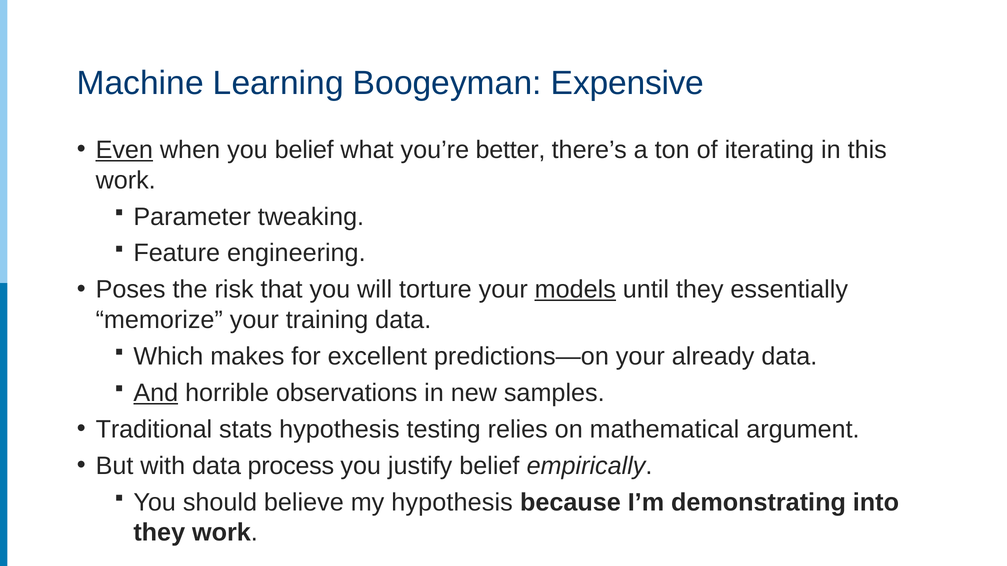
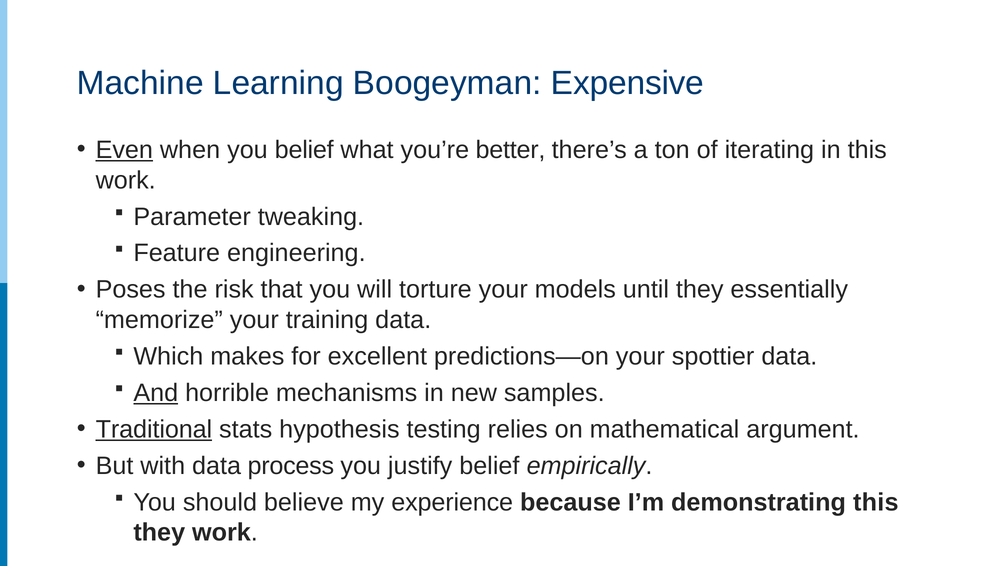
models underline: present -> none
already: already -> spottier
observations: observations -> mechanisms
Traditional underline: none -> present
my hypothesis: hypothesis -> experience
demonstrating into: into -> this
